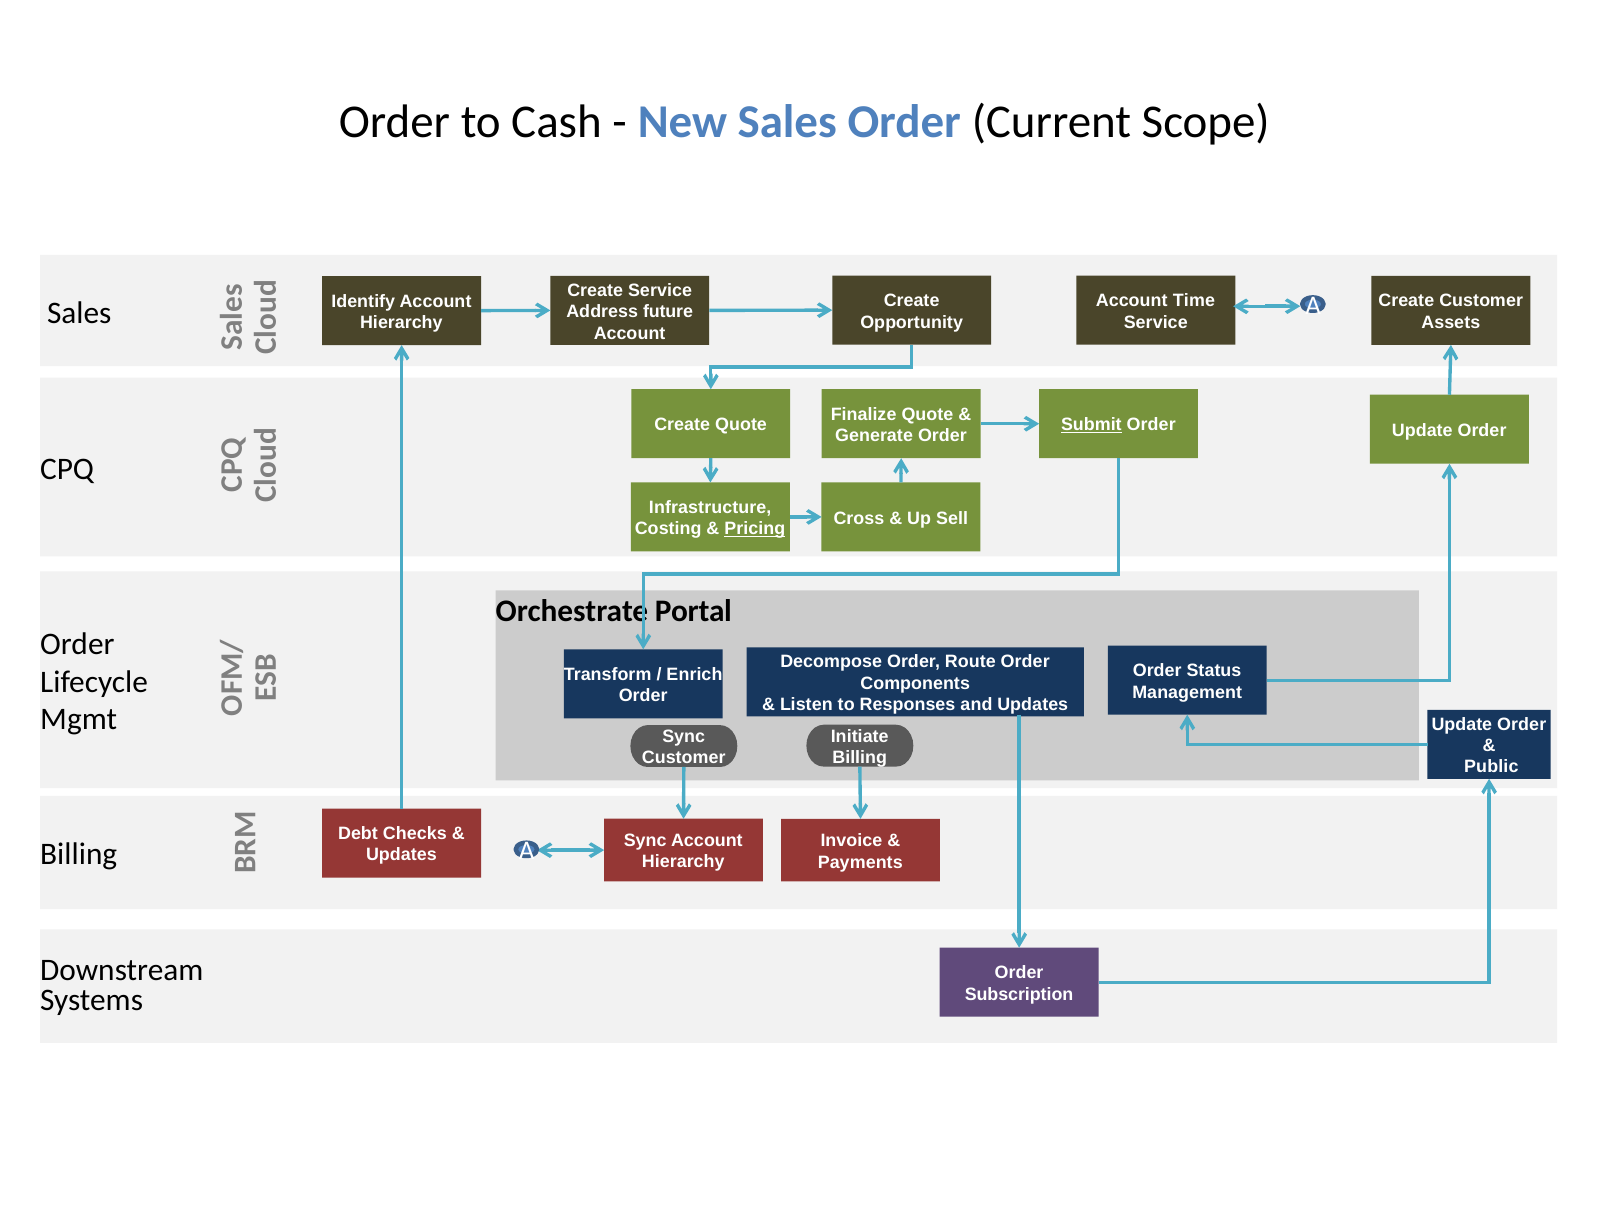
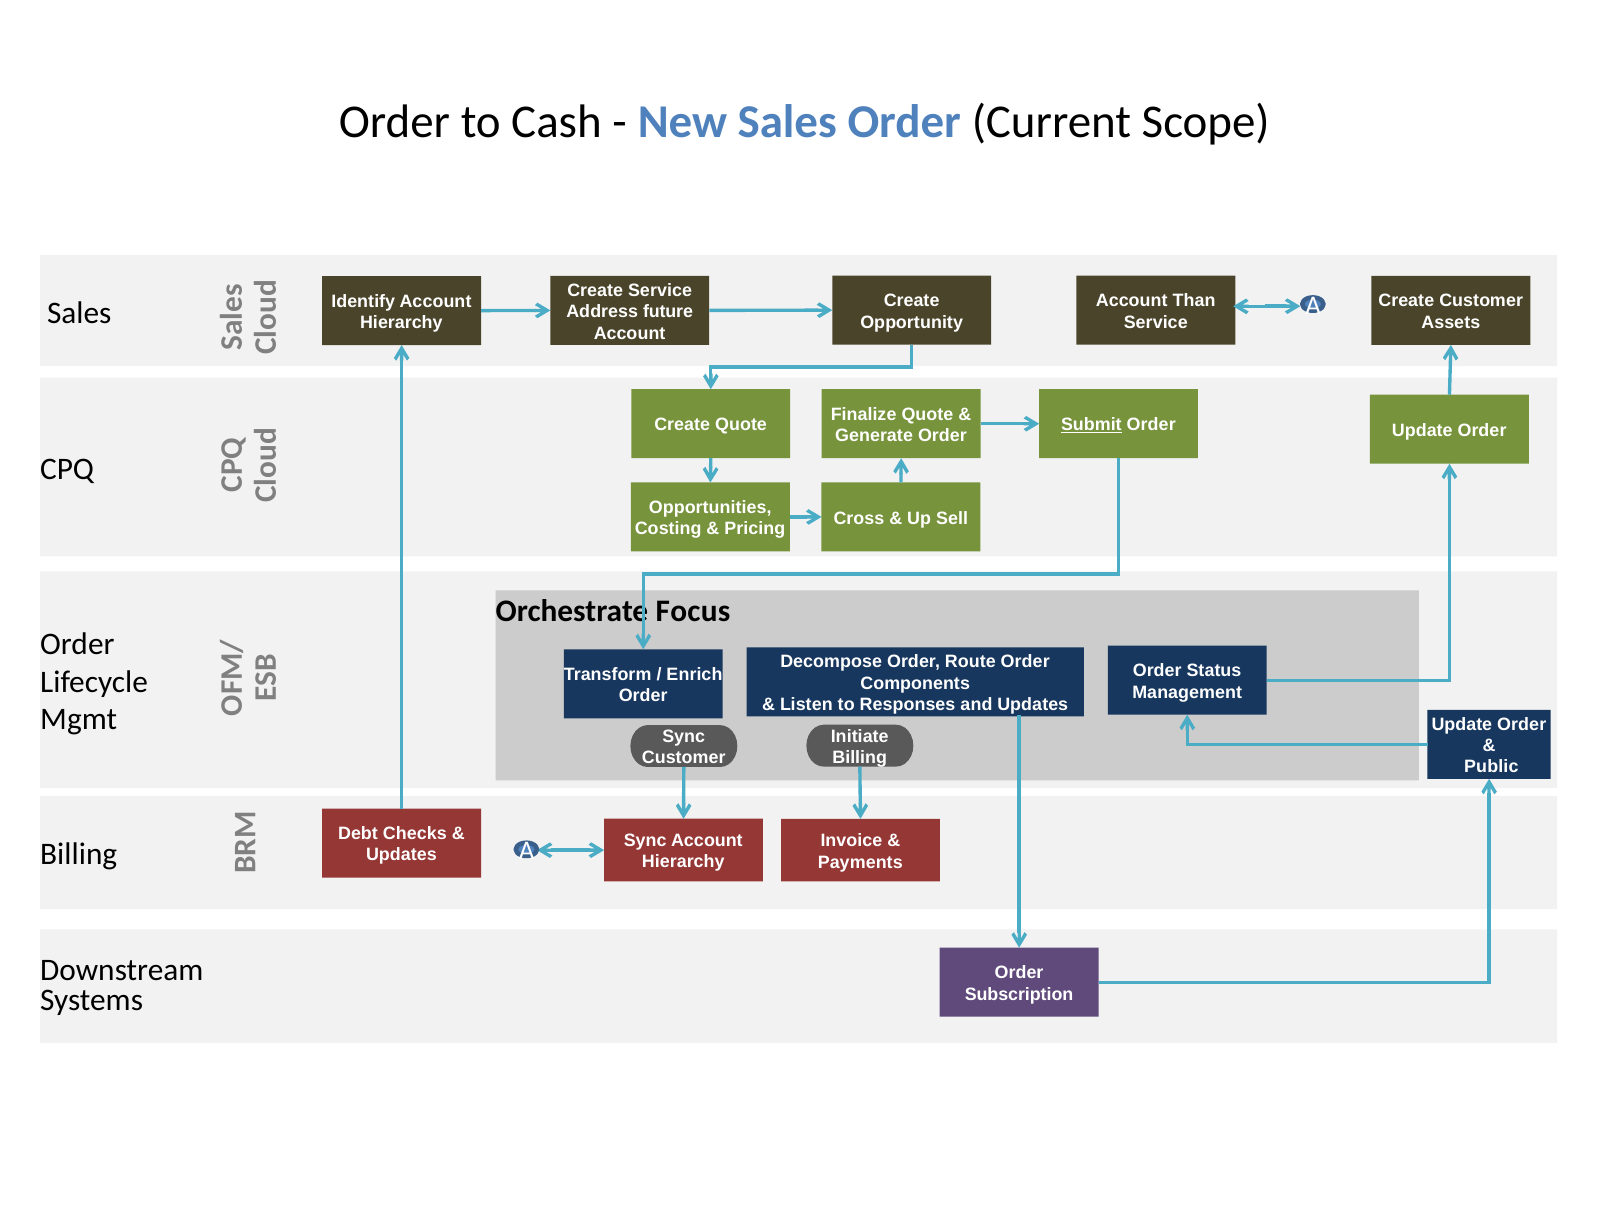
Time: Time -> Than
Infrastructure: Infrastructure -> Opportunities
Pricing underline: present -> none
Portal: Portal -> Focus
